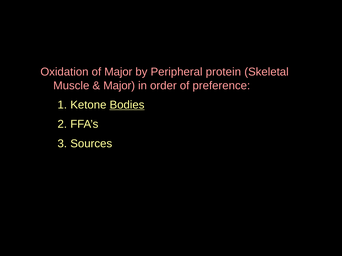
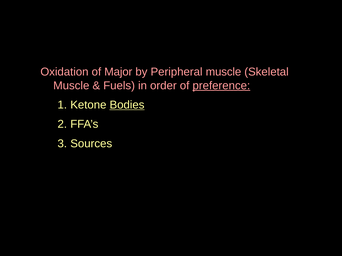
Peripheral protein: protein -> muscle
Major at (119, 86): Major -> Fuels
preference underline: none -> present
